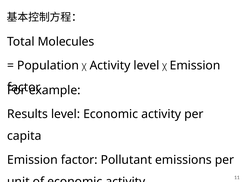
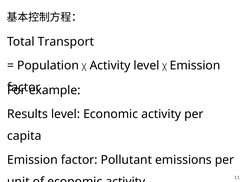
Molecules: Molecules -> Transport
